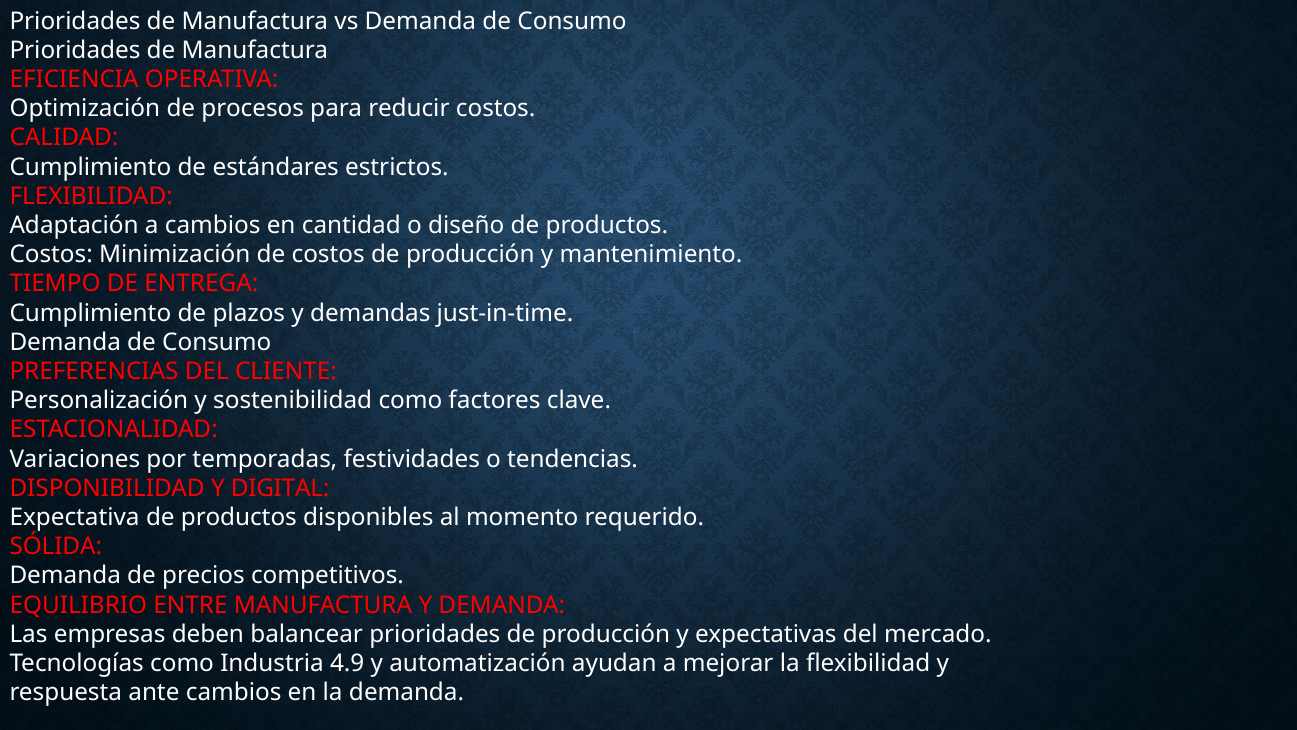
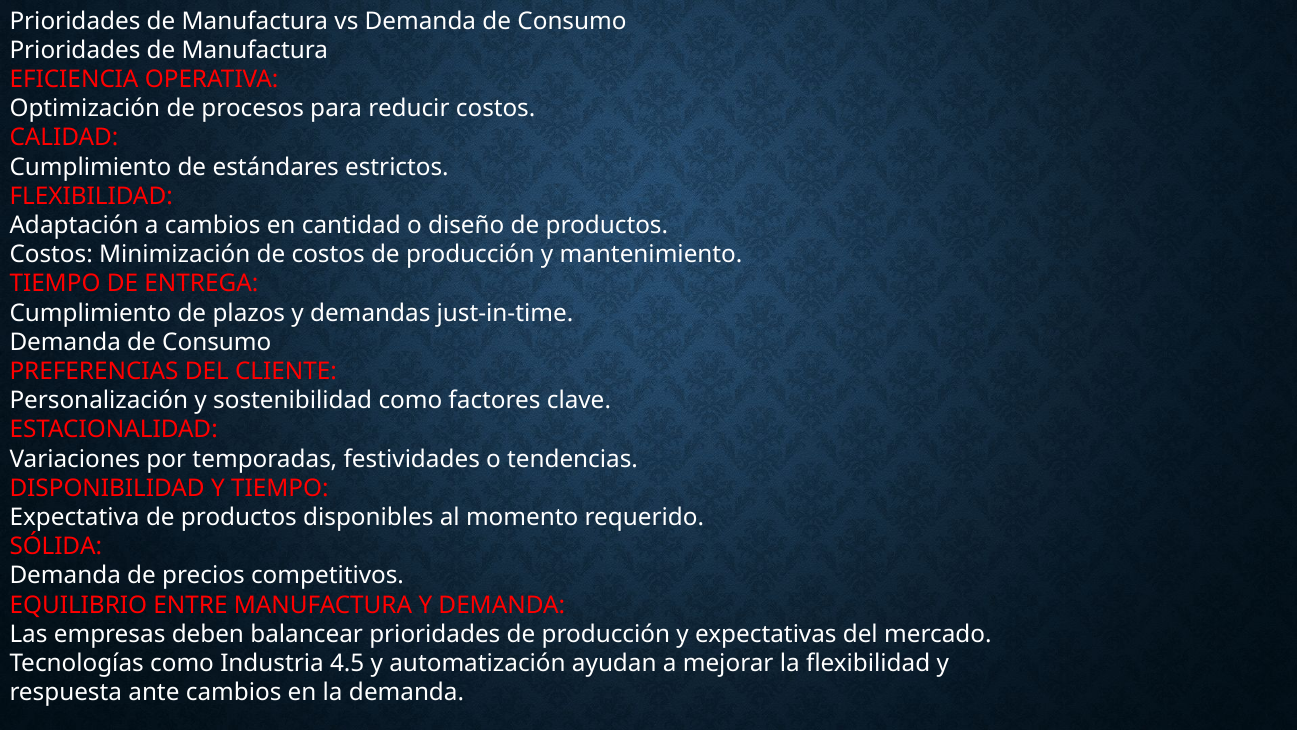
Y DIGITAL: DIGITAL -> TIEMPO
4.9: 4.9 -> 4.5
